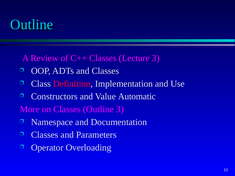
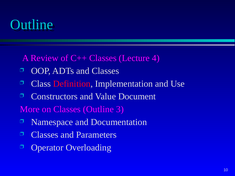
Lecture 3: 3 -> 4
Automatic: Automatic -> Document
